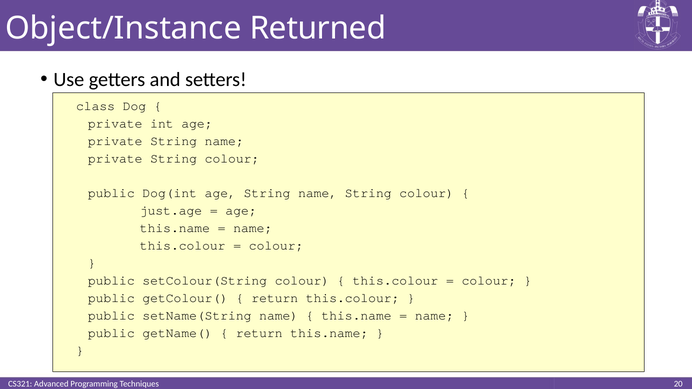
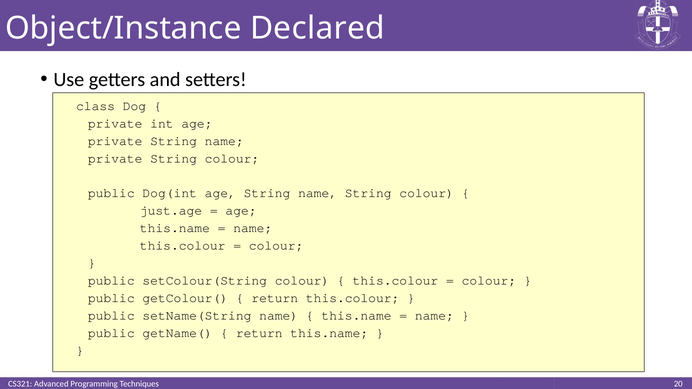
Returned: Returned -> Declared
